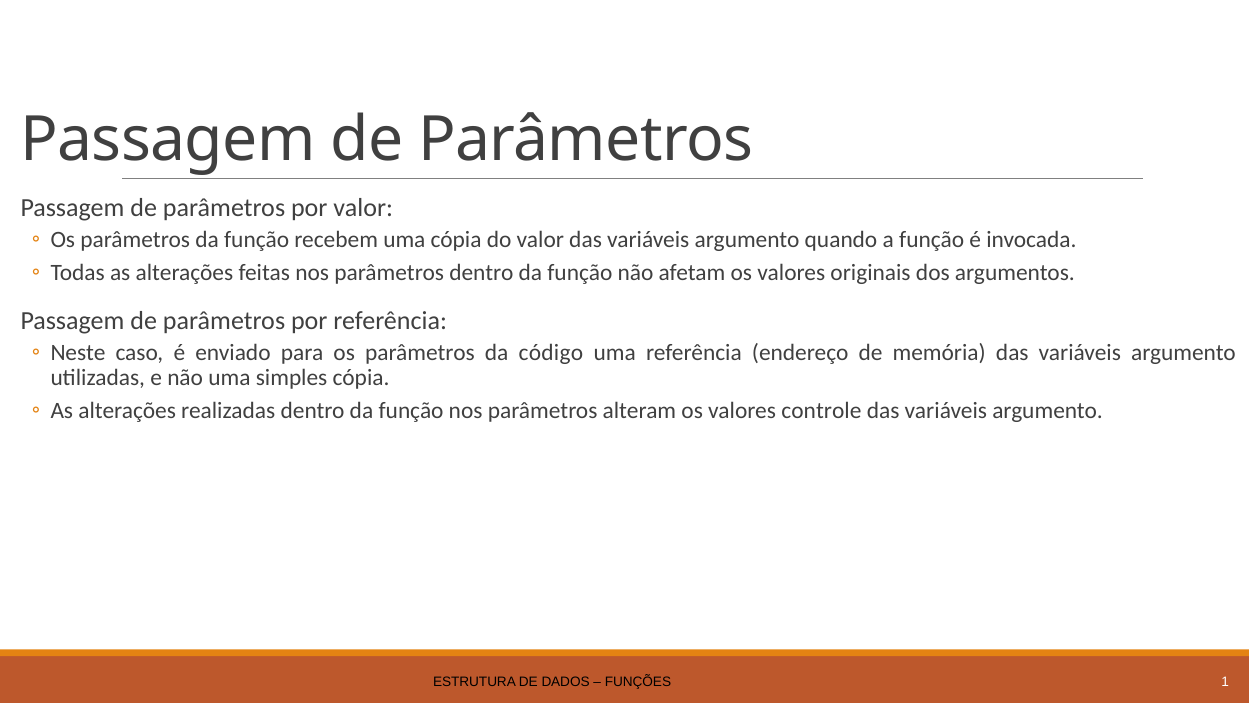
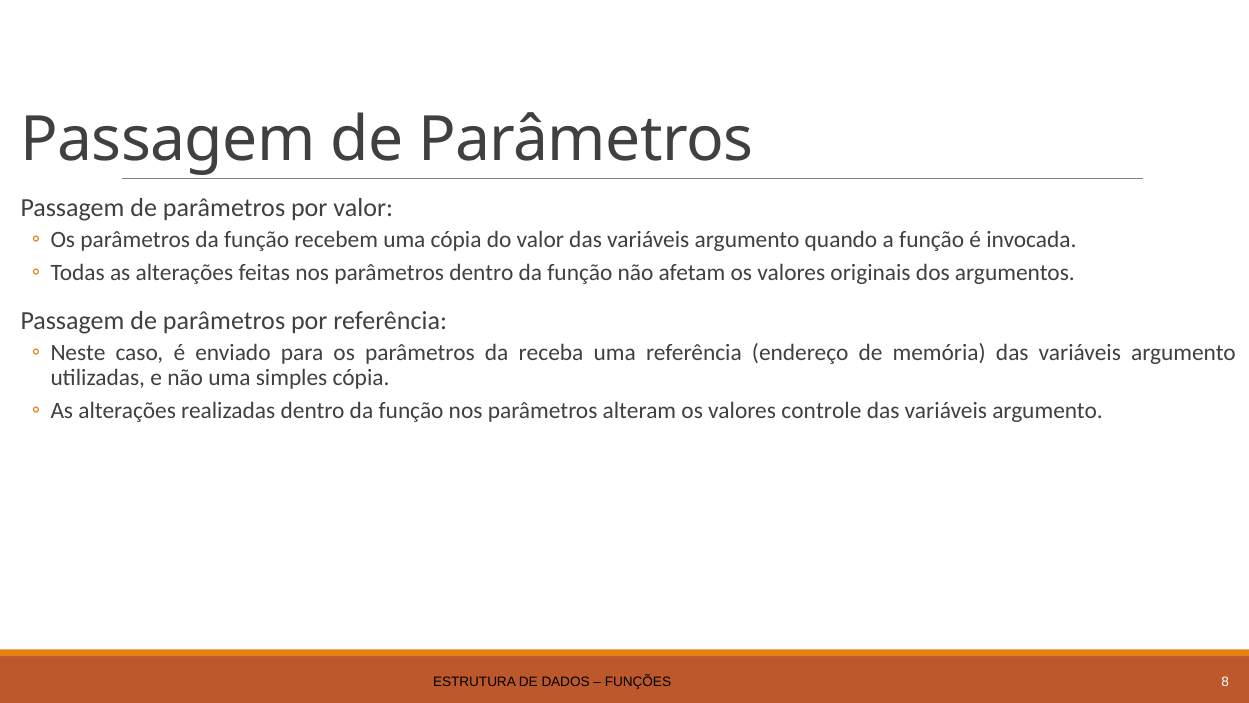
código: código -> receba
1: 1 -> 8
